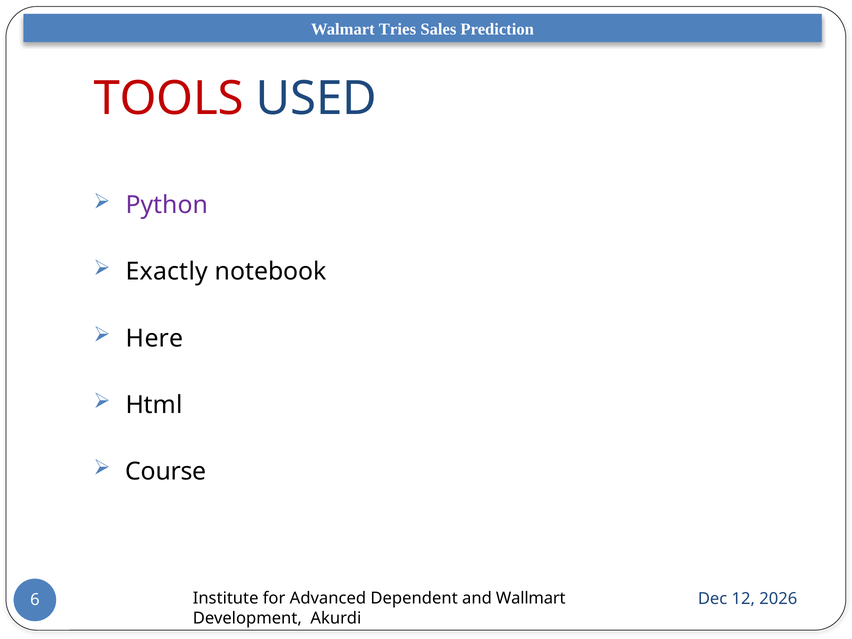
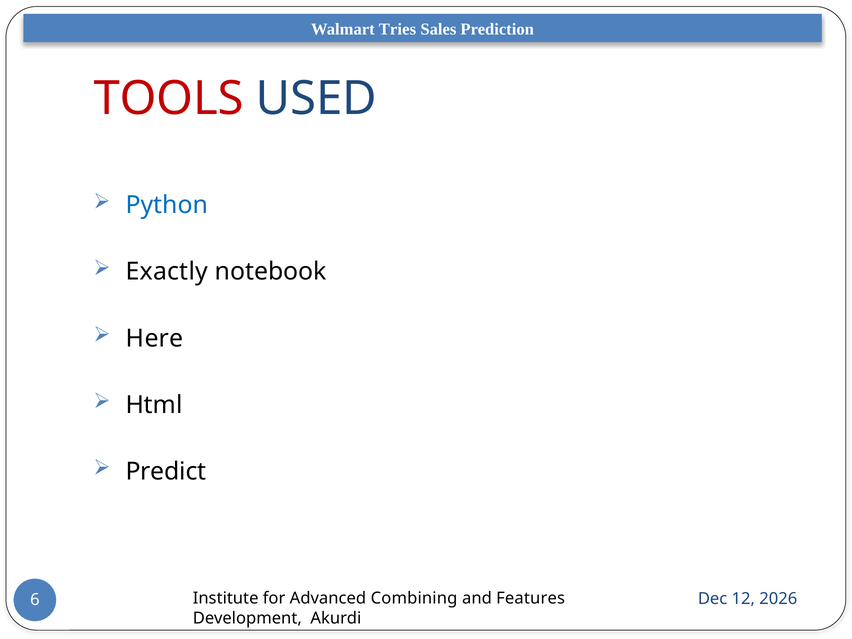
Python colour: purple -> blue
Course: Course -> Predict
Dependent: Dependent -> Combining
Wallmart: Wallmart -> Features
